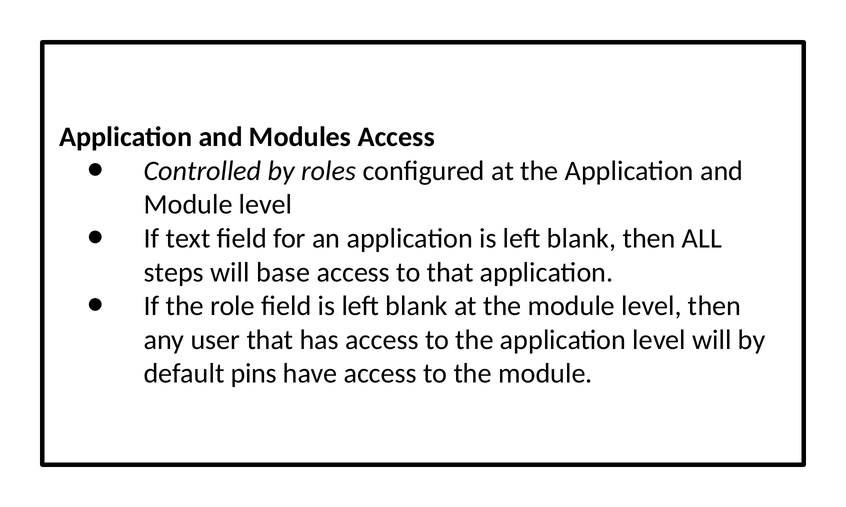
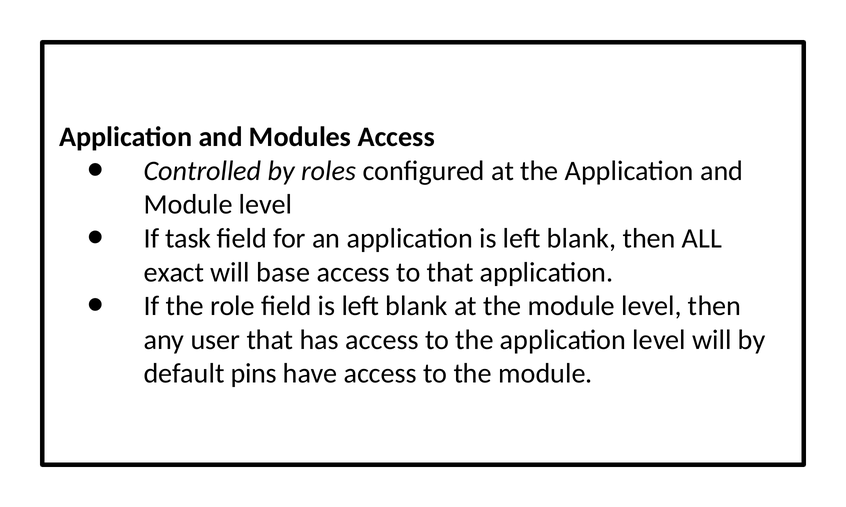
text: text -> task
steps: steps -> exact
